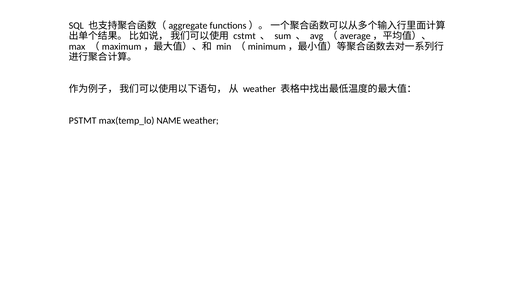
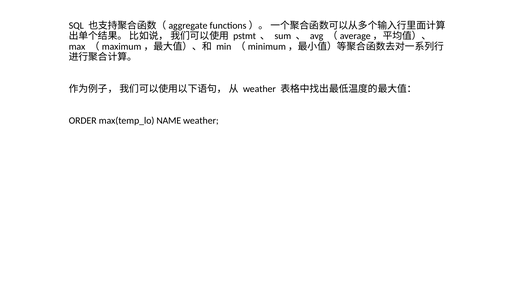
cstmt: cstmt -> pstmt
PSTMT: PSTMT -> ORDER
